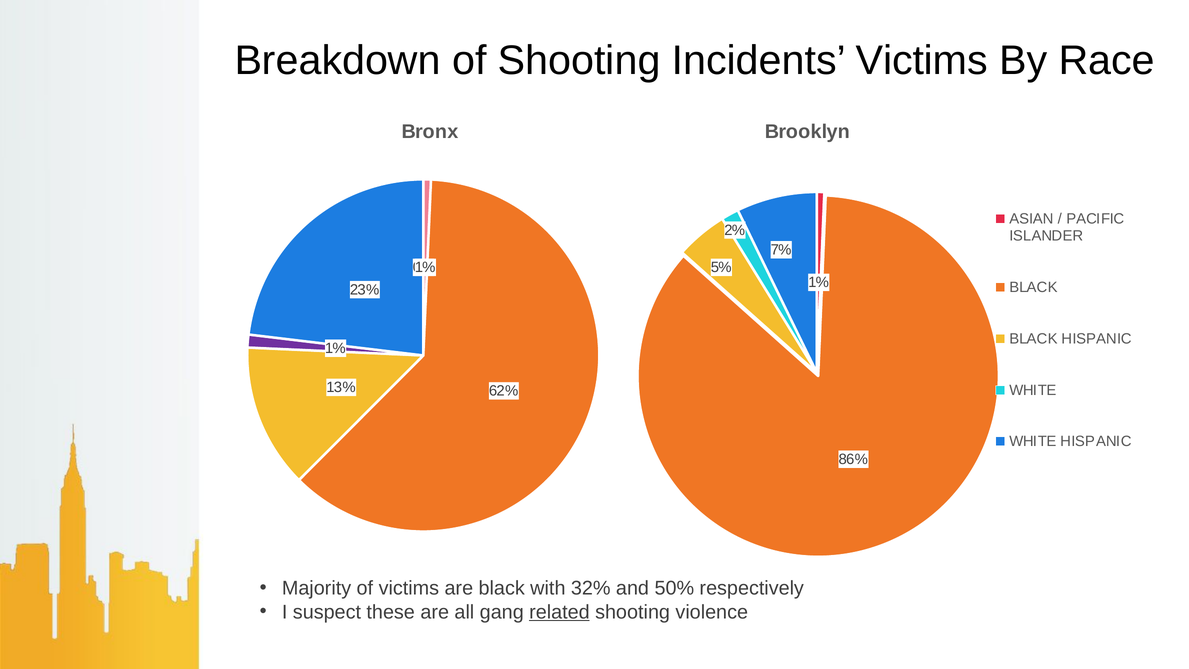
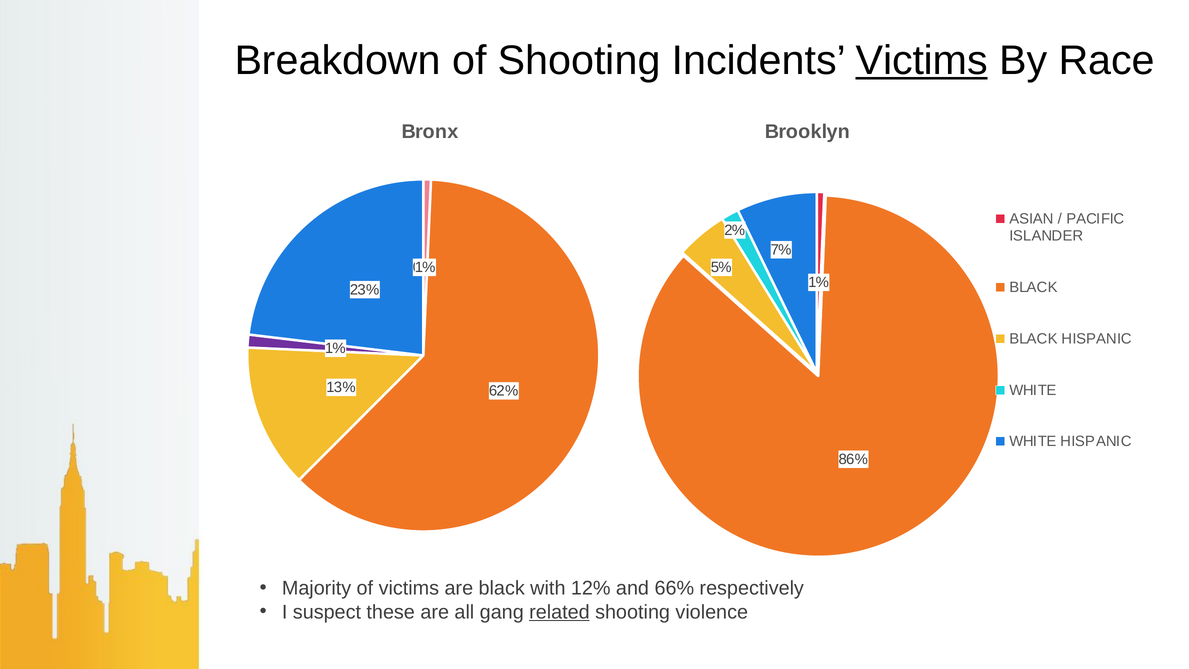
Victims at (922, 60) underline: none -> present
32%: 32% -> 12%
50%: 50% -> 66%
